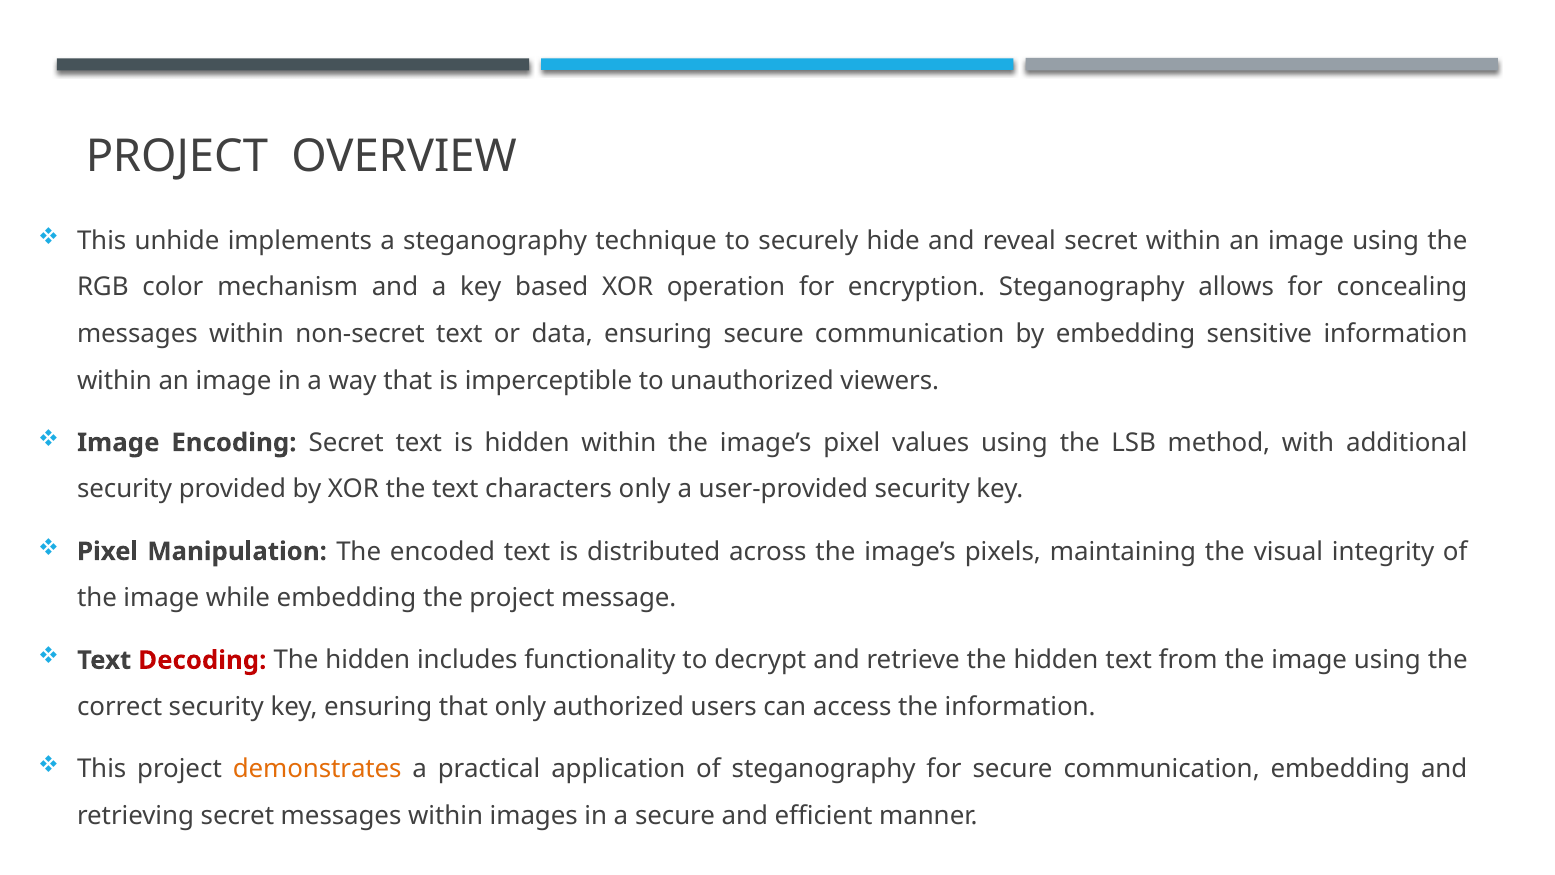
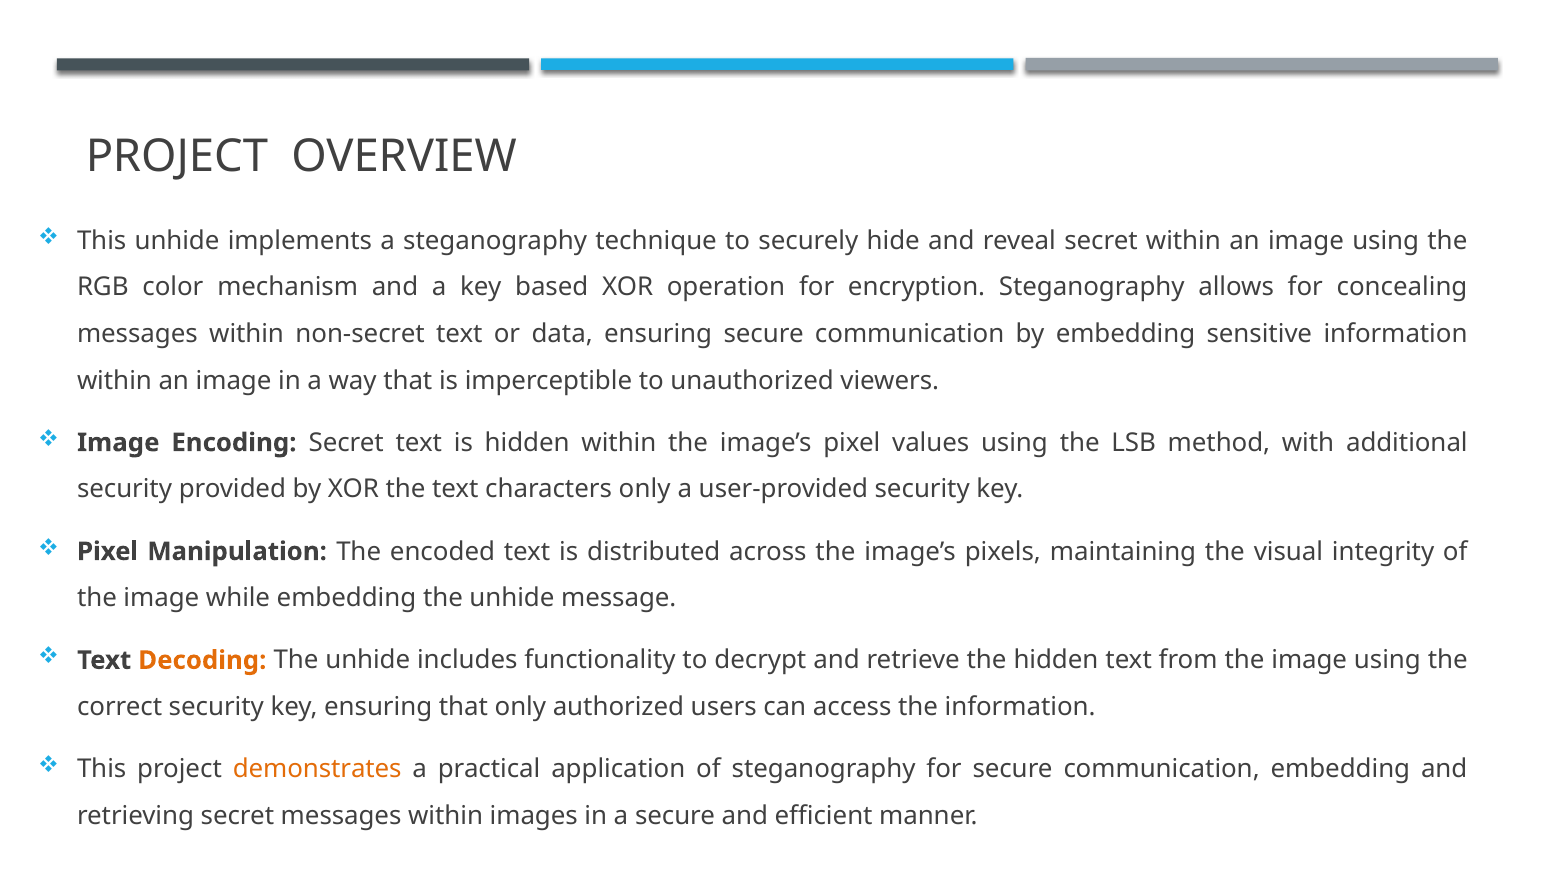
embedding the project: project -> unhide
Decoding colour: red -> orange
hidden at (368, 660): hidden -> unhide
